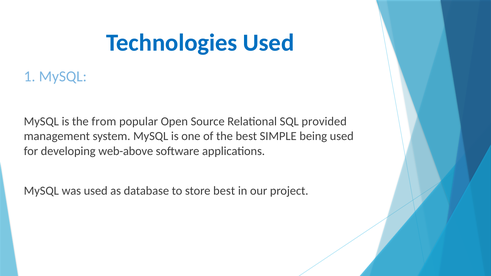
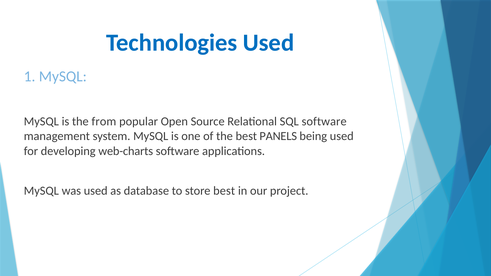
SQL provided: provided -> software
SIMPLE: SIMPLE -> PANELS
web-above: web-above -> web-charts
